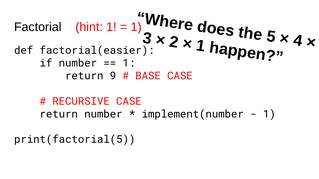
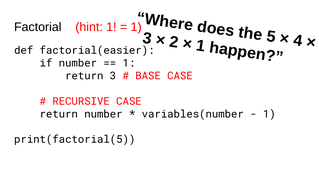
return 9: 9 -> 3
implement(number: implement(number -> variables(number
